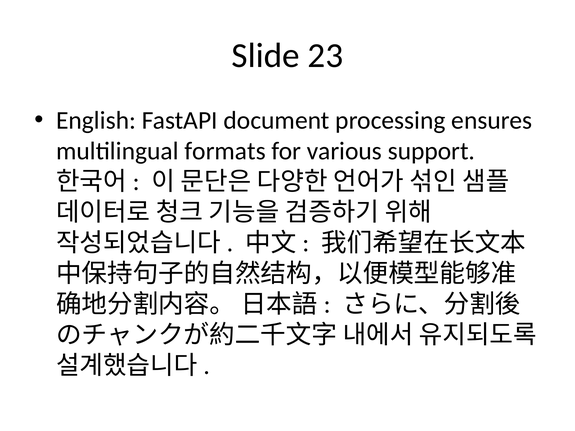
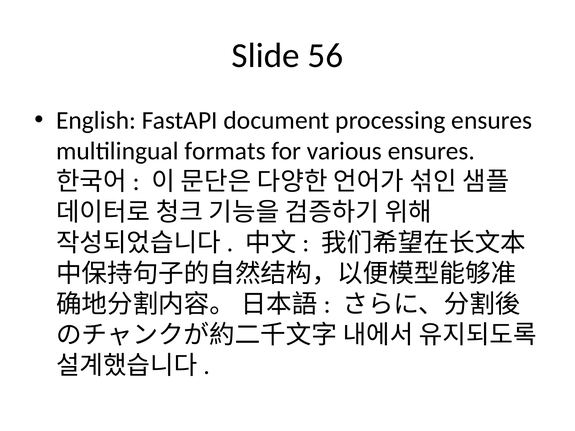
23: 23 -> 56
various support: support -> ensures
